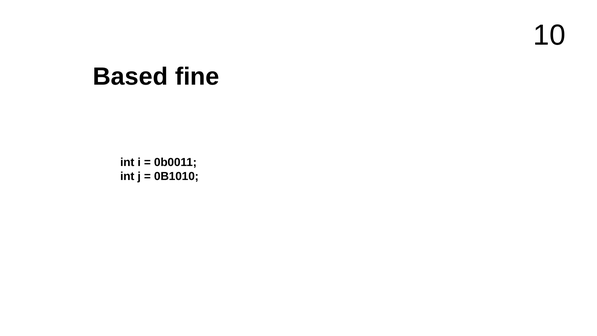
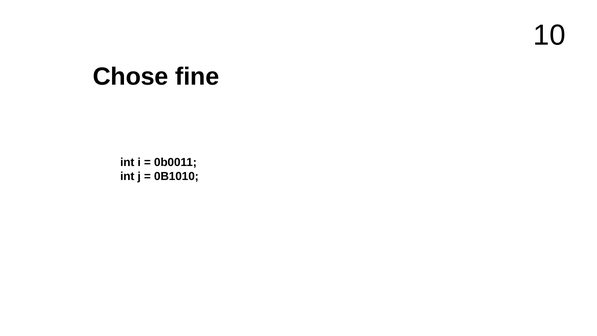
Based: Based -> Chose
